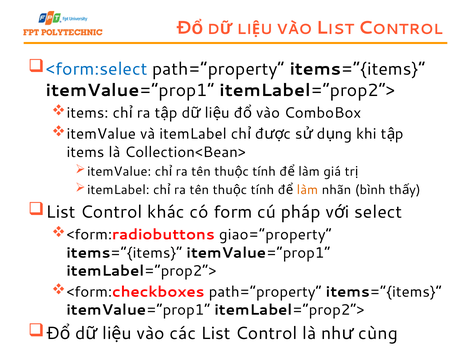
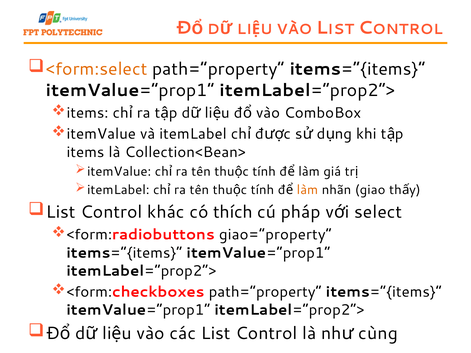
<form:select colour: blue -> orange
bình: bình -> giao
form: form -> thích
